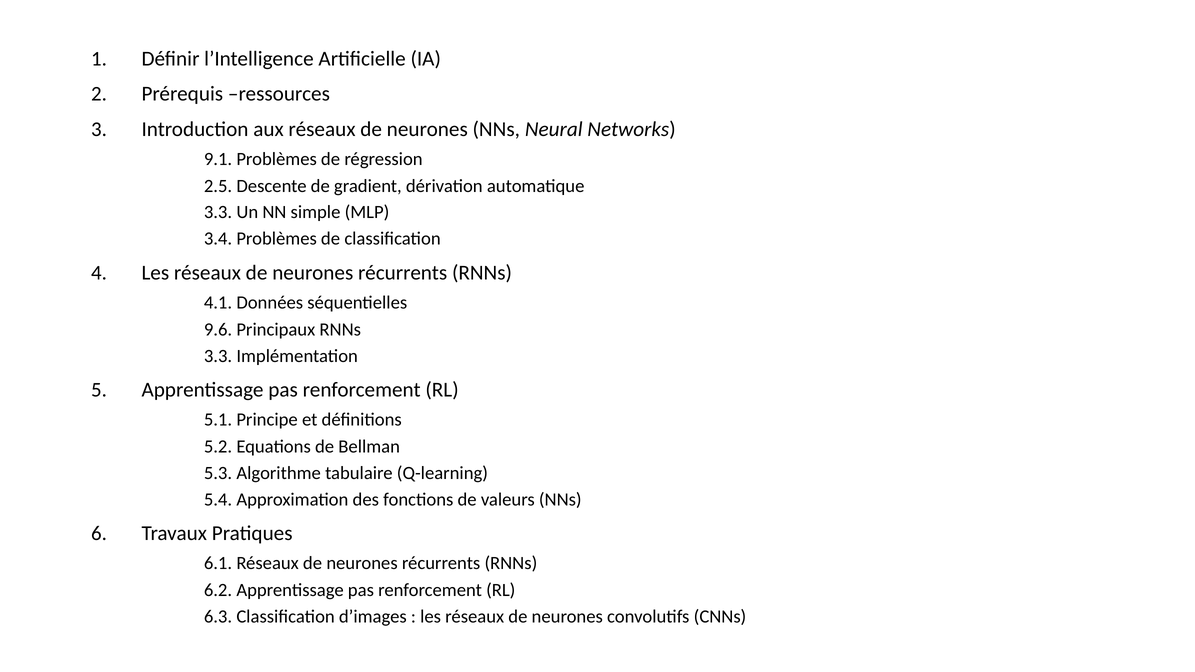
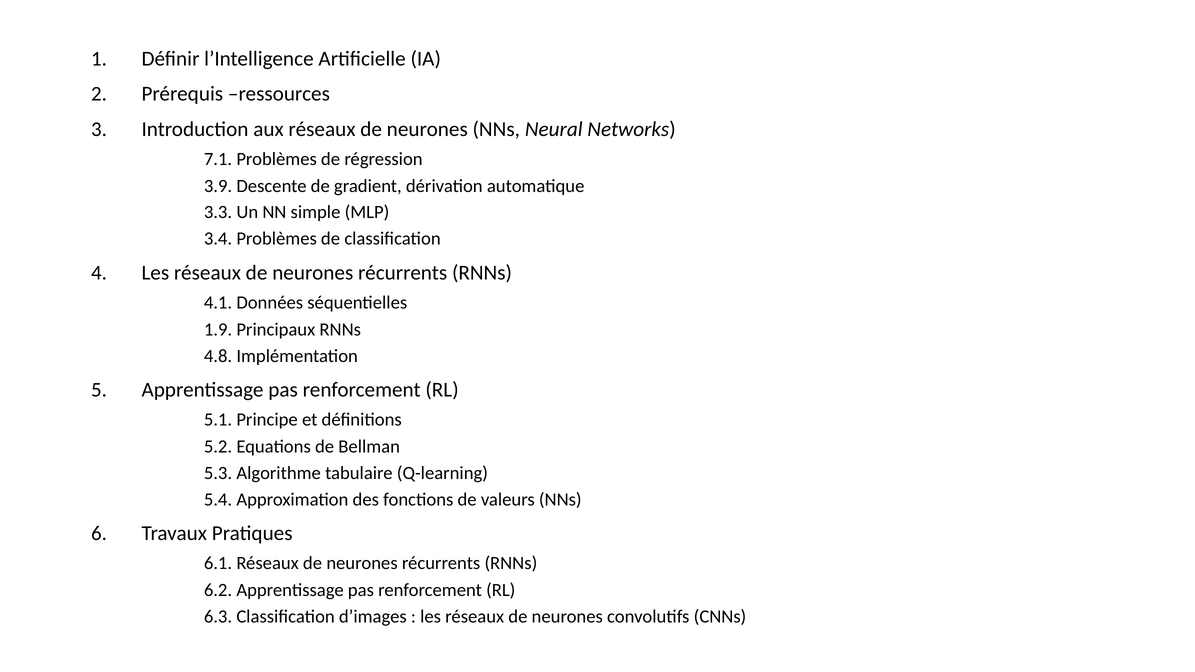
9.1: 9.1 -> 7.1
2.5: 2.5 -> 3.9
9.6: 9.6 -> 1.9
3.3 at (218, 356): 3.3 -> 4.8
